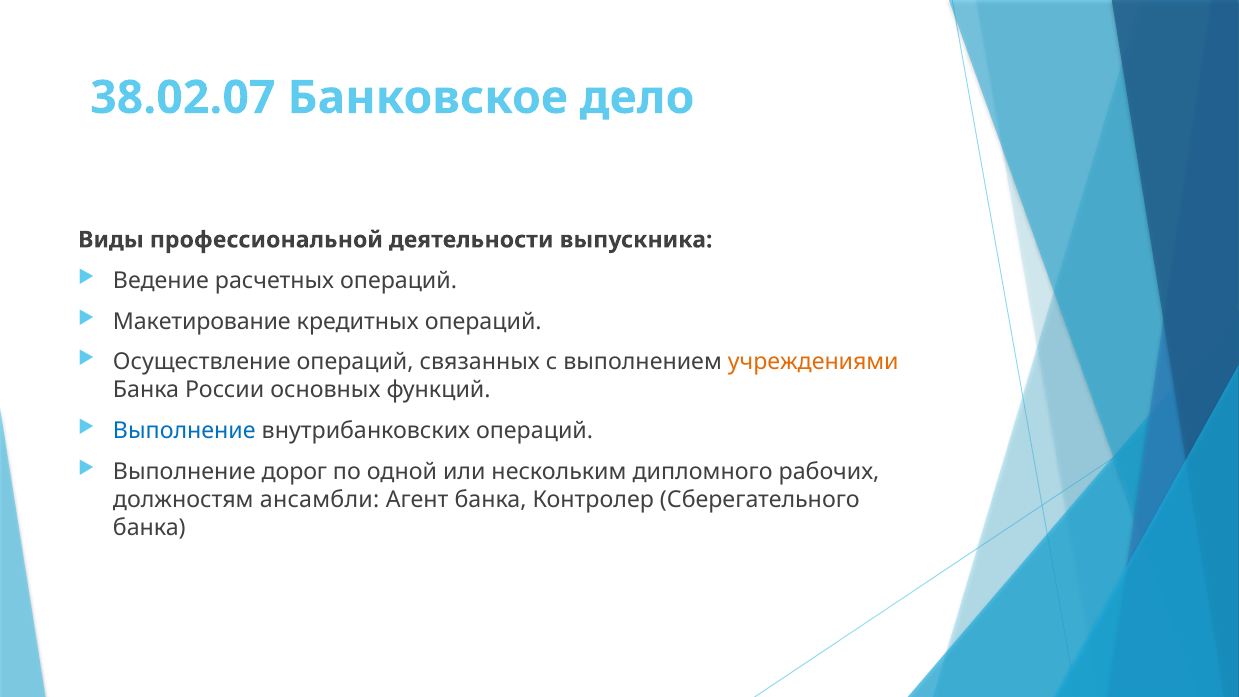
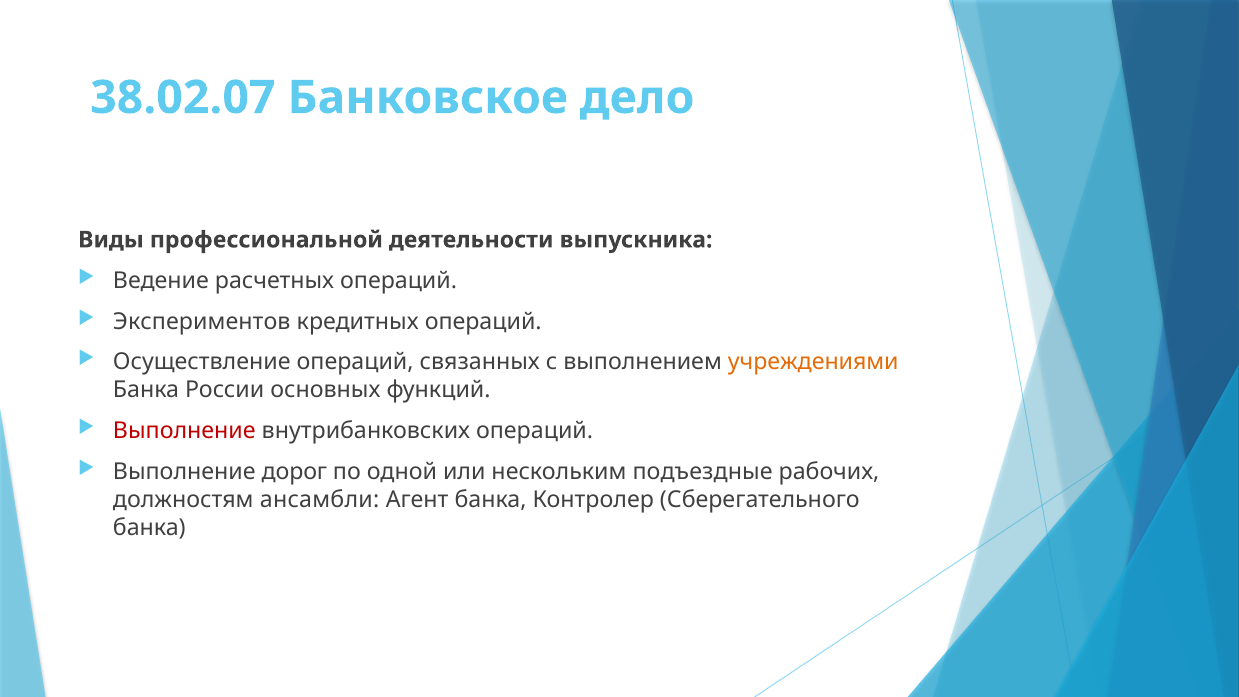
Макетирование: Макетирование -> Экспериментов
Выполнение at (184, 431) colour: blue -> red
дипломного: дипломного -> подъездные
